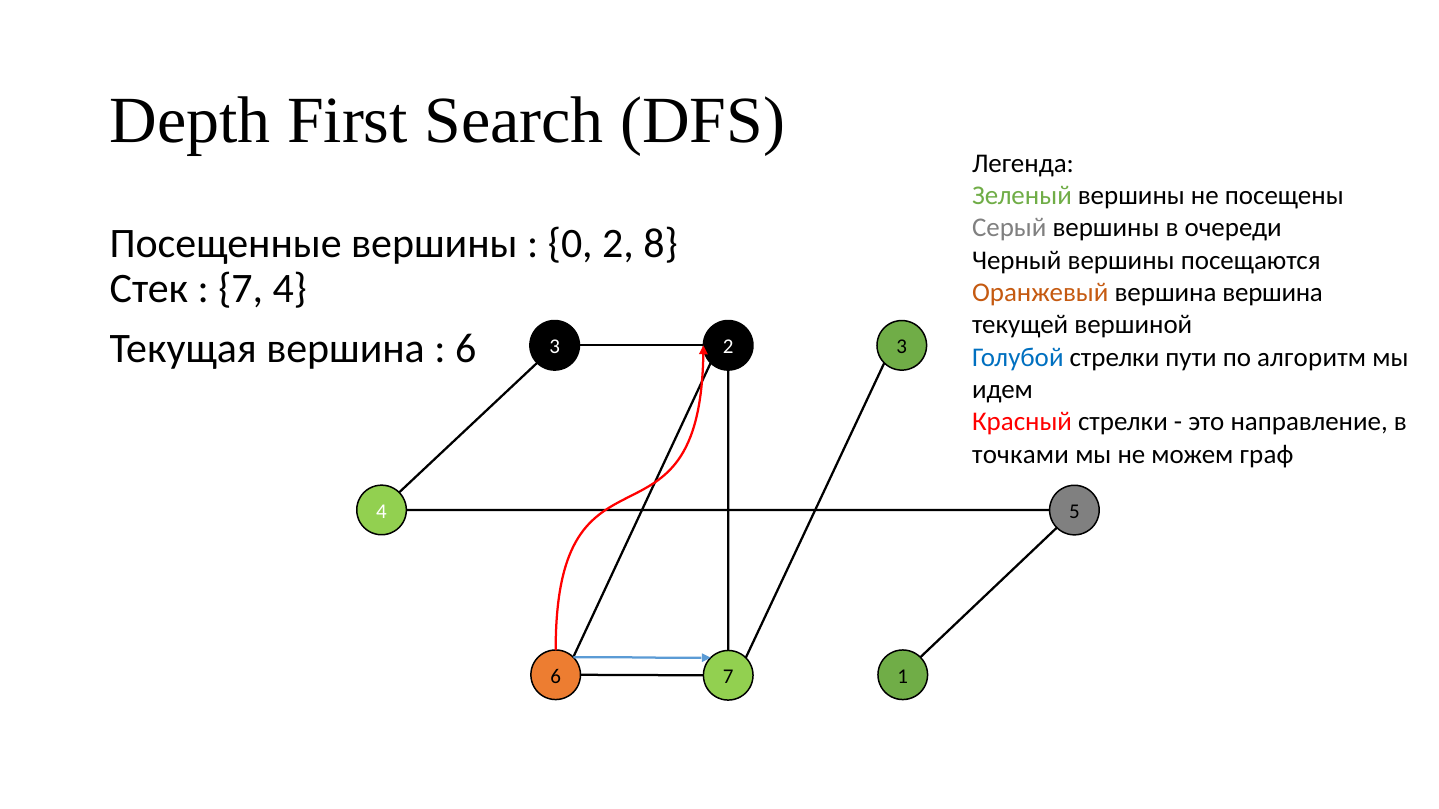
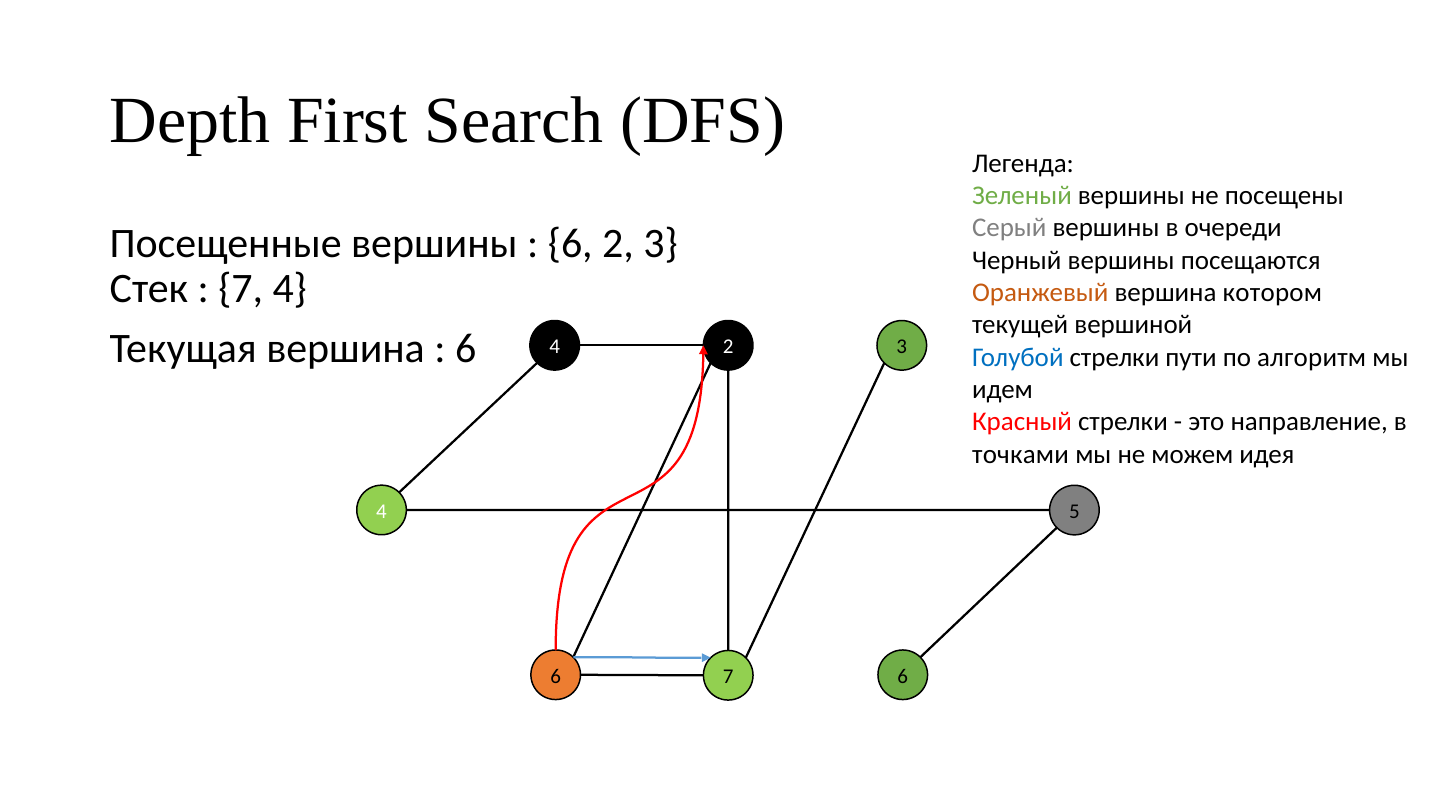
0 at (570, 243): 0 -> 6
2 8: 8 -> 3
вершина вершина: вершина -> котором
6 3: 3 -> 4
граф: граф -> идея
7 1: 1 -> 6
